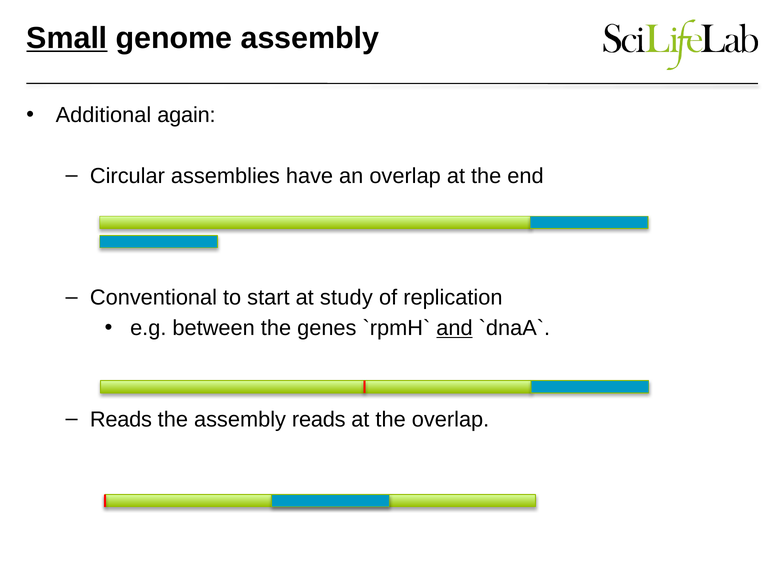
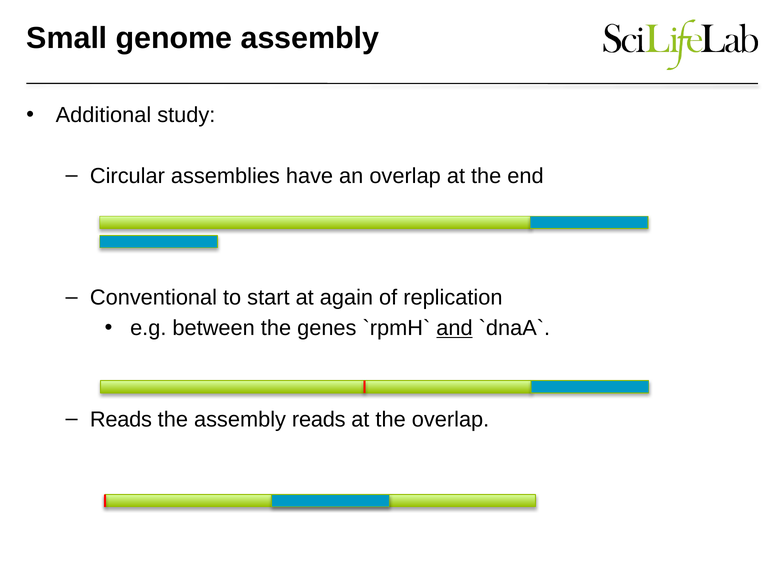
Small underline: present -> none
again: again -> study
study: study -> again
